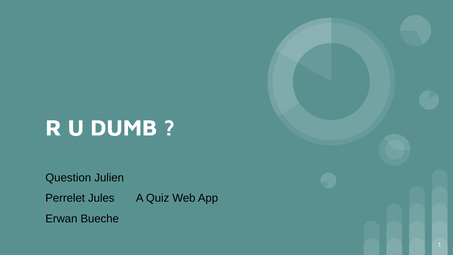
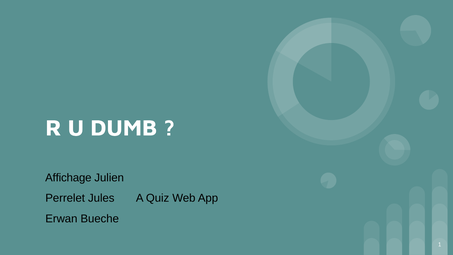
Question: Question -> Affichage
